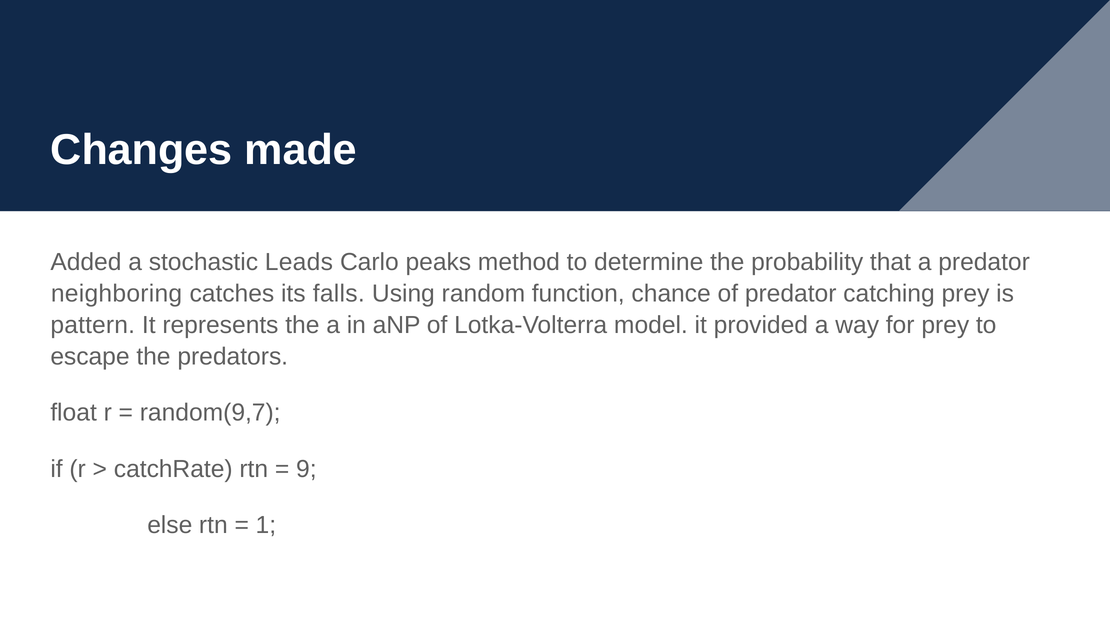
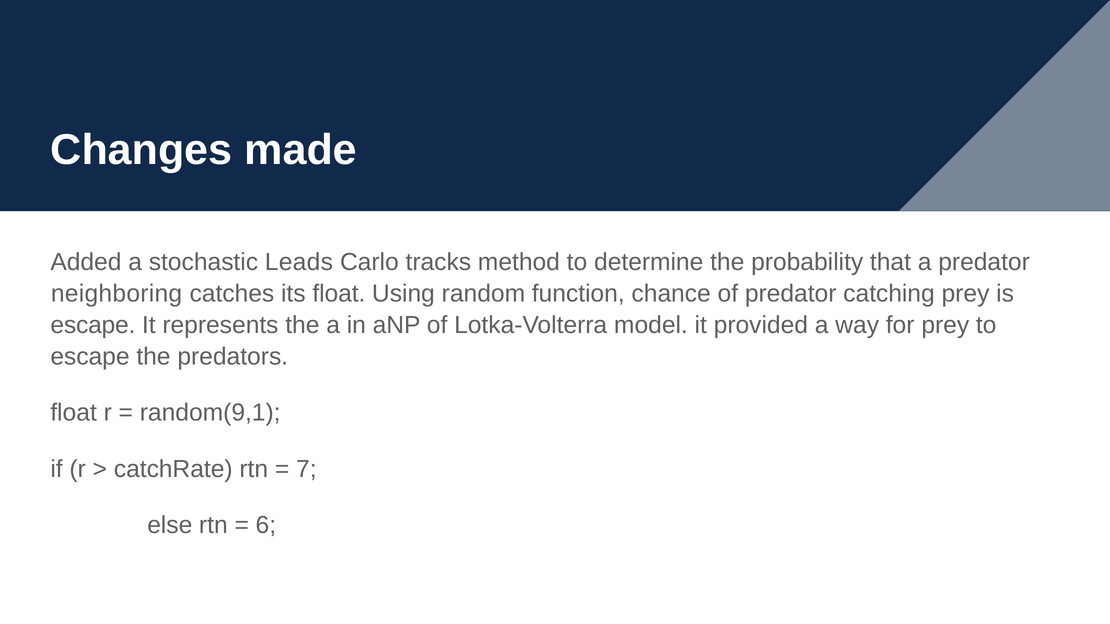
peaks: peaks -> tracks
its falls: falls -> float
pattern at (93, 325): pattern -> escape
random(9,7: random(9,7 -> random(9,1
9: 9 -> 7
1: 1 -> 6
